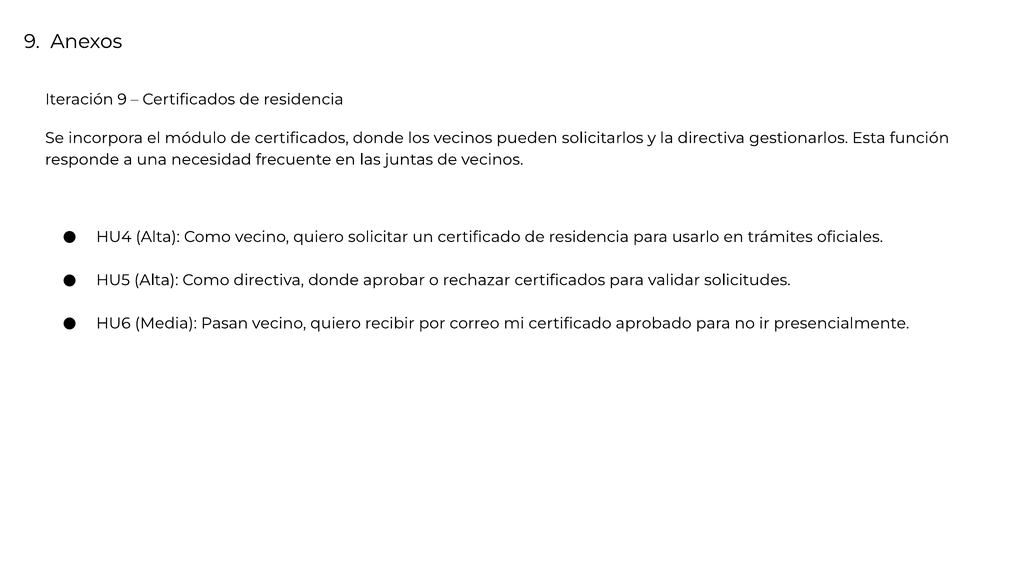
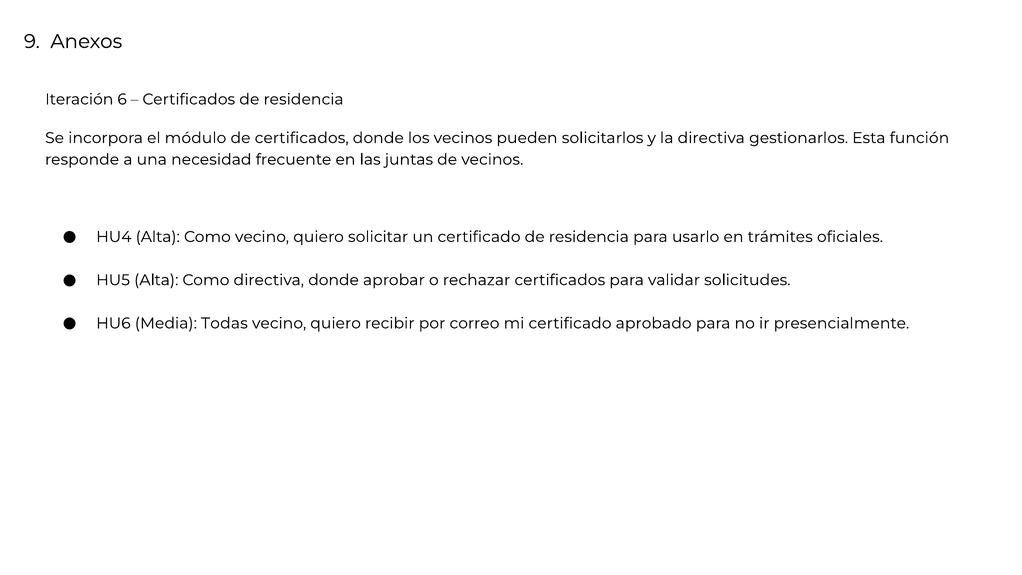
Iteración 9: 9 -> 6
Pasan: Pasan -> Todas
